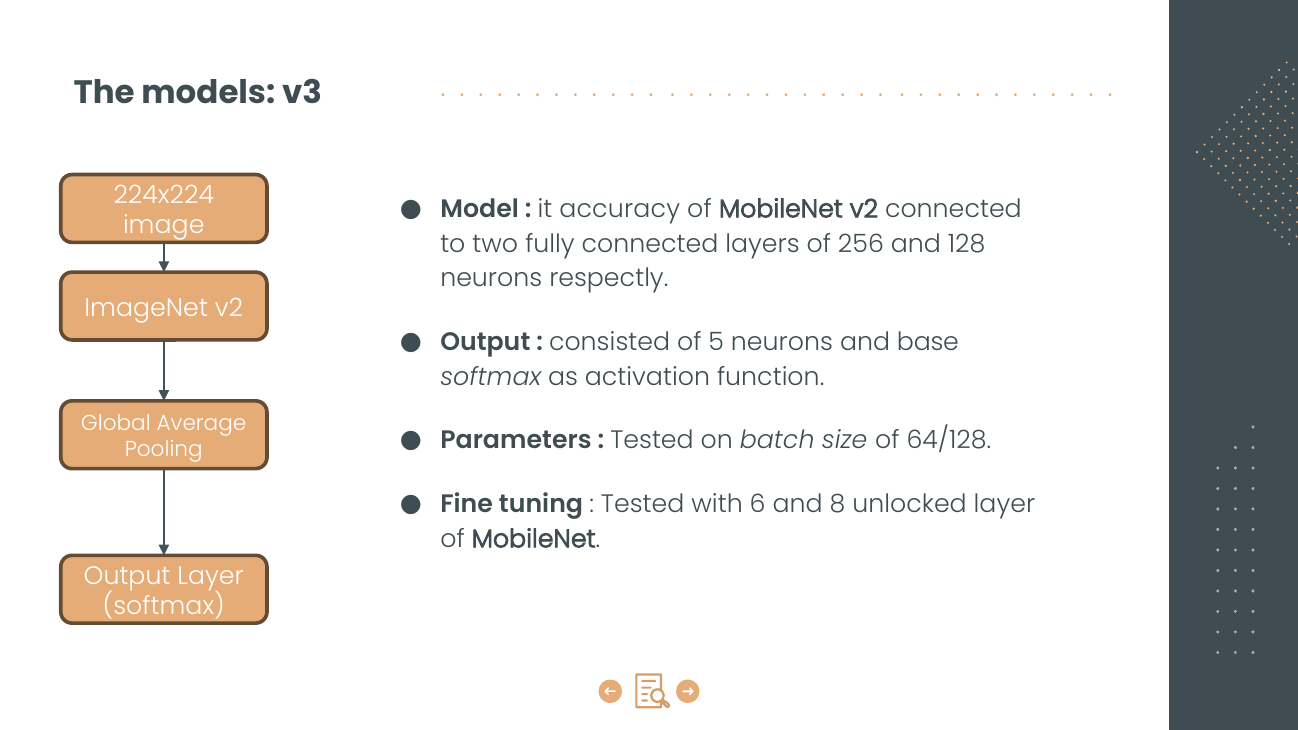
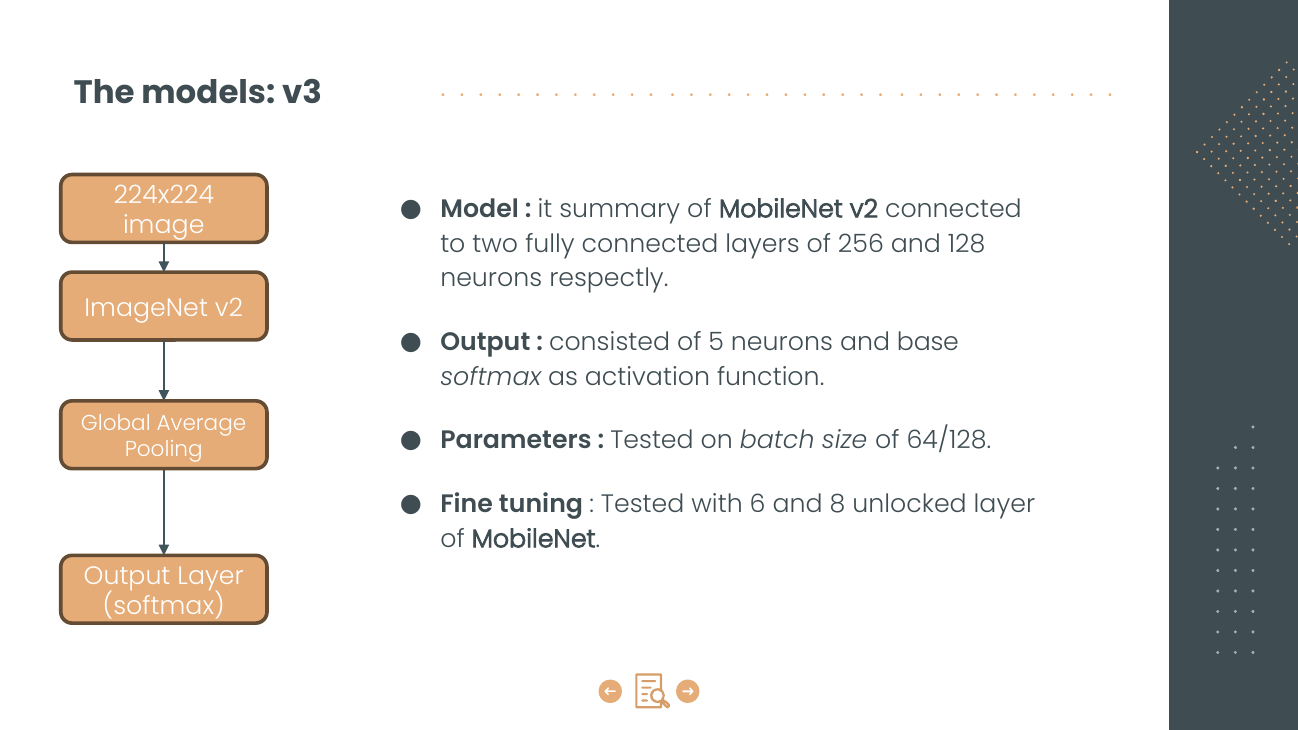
accuracy: accuracy -> summary
